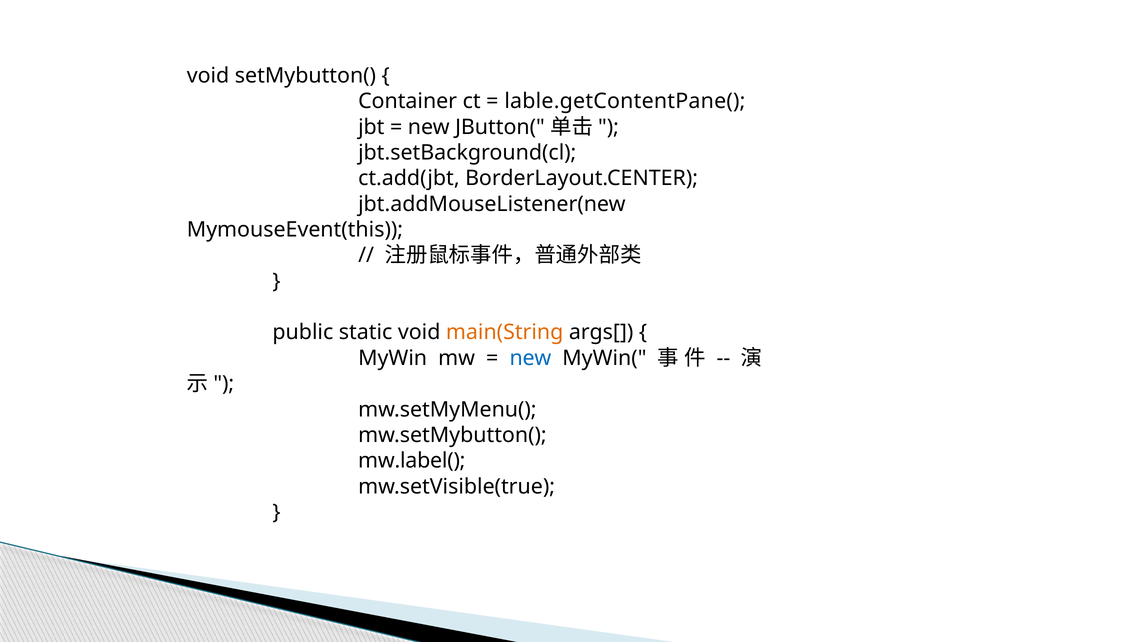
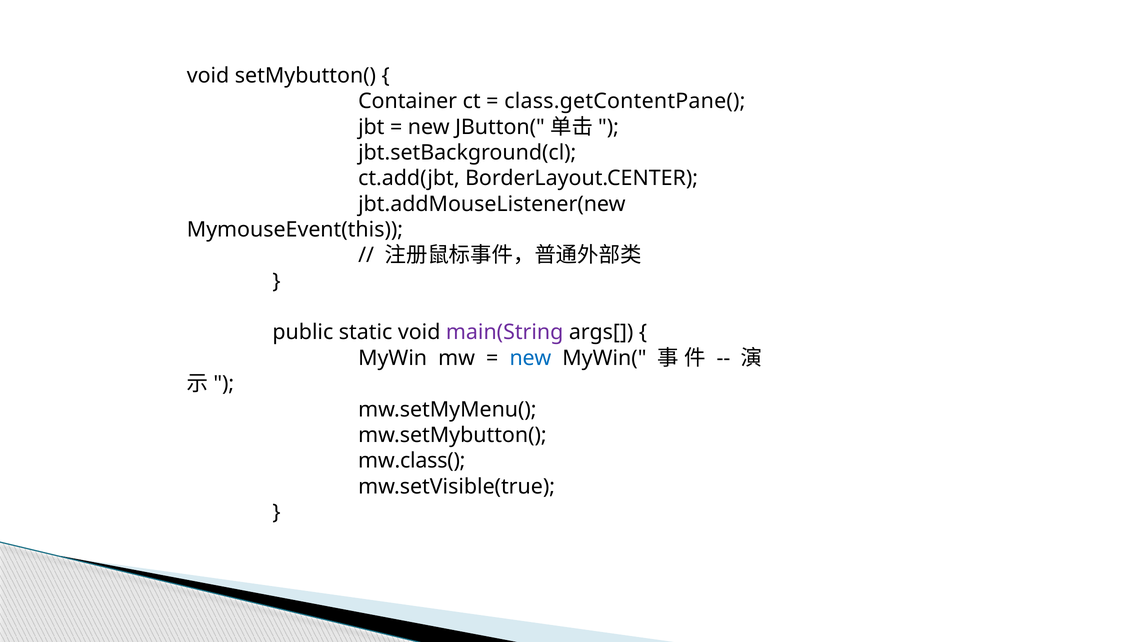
lable.getContentPane(: lable.getContentPane( -> class.getContentPane(
main(String colour: orange -> purple
mw.label(: mw.label( -> mw.class(
